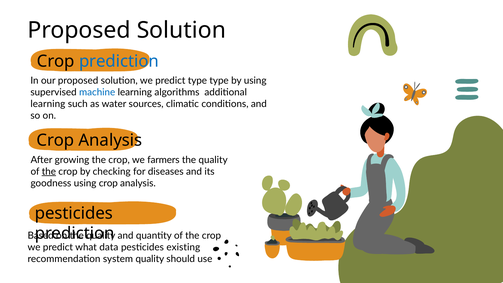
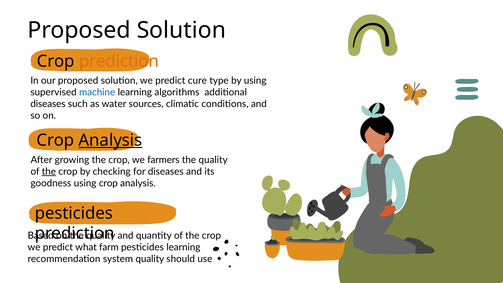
prediction at (119, 61) colour: blue -> orange
predict type: type -> cure
learning at (48, 104): learning -> diseases
Analysis at (110, 140) underline: none -> present
data: data -> farm
pesticides existing: existing -> learning
